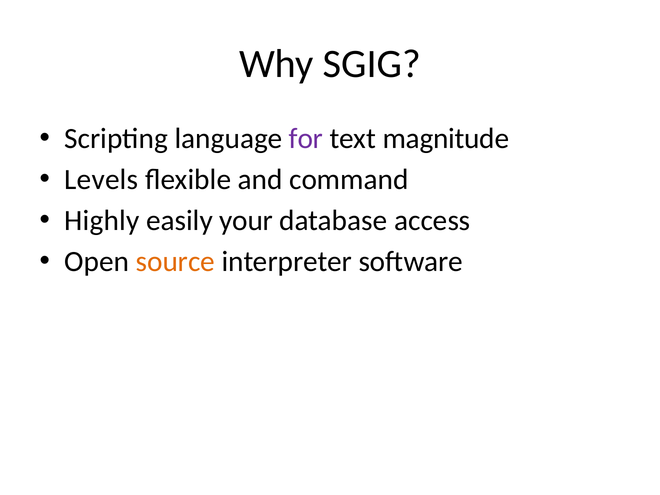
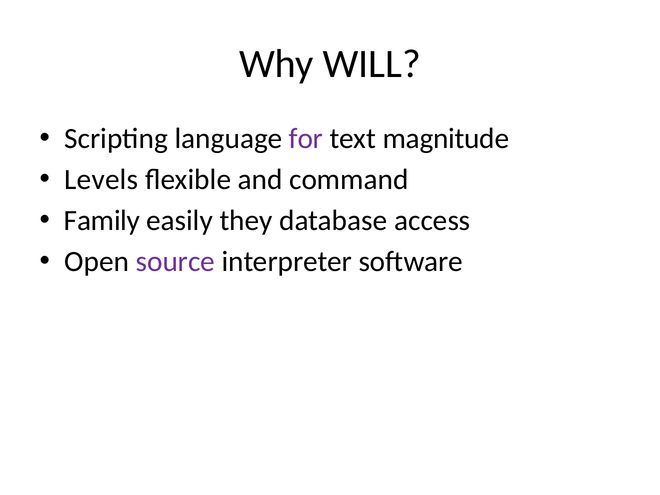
SGIG: SGIG -> WILL
Highly: Highly -> Family
your: your -> they
source colour: orange -> purple
